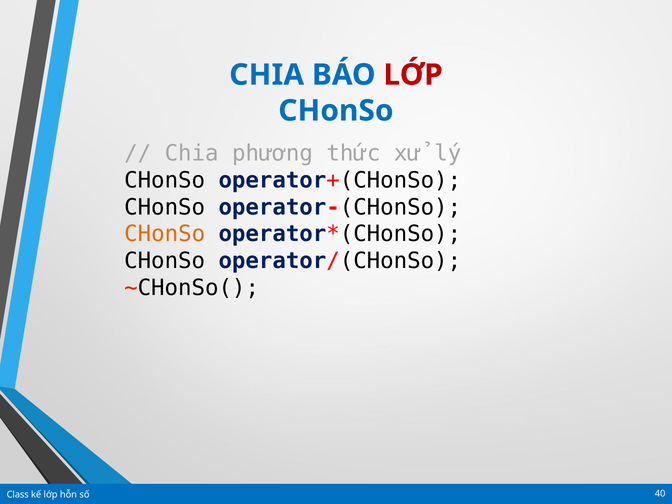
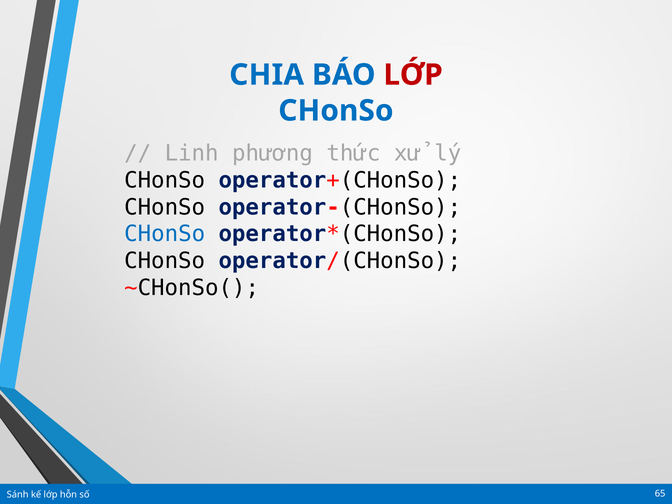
Chia at (192, 153): Chia -> Linh
CHonSo at (165, 234) colour: orange -> blue
Class: Class -> Sánh
40: 40 -> 65
